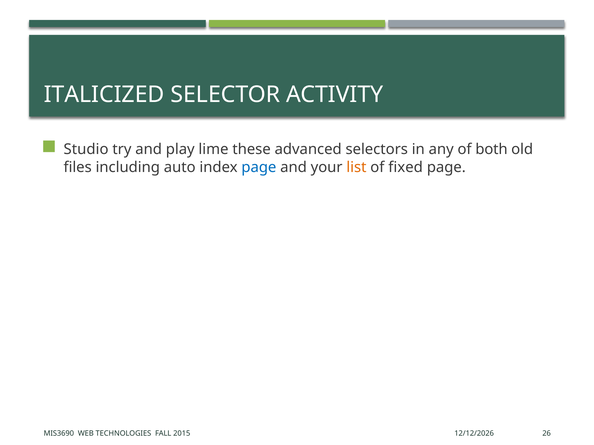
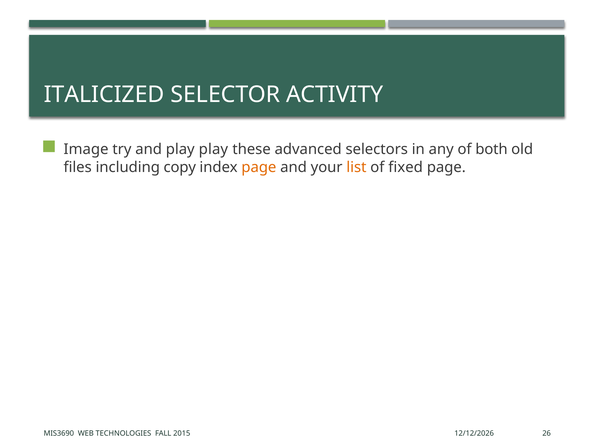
Studio: Studio -> Image
play lime: lime -> play
auto: auto -> copy
page at (259, 167) colour: blue -> orange
